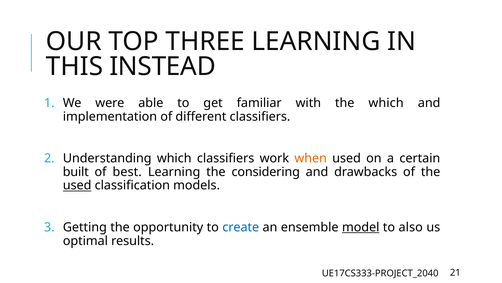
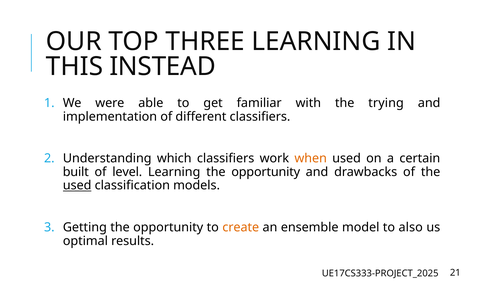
the which: which -> trying
best: best -> level
Learning the considering: considering -> opportunity
create colour: blue -> orange
model underline: present -> none
UE17CS333-PROJECT_2040: UE17CS333-PROJECT_2040 -> UE17CS333-PROJECT_2025
